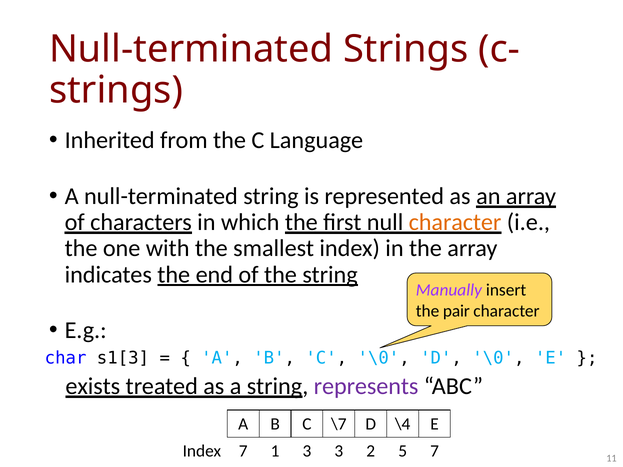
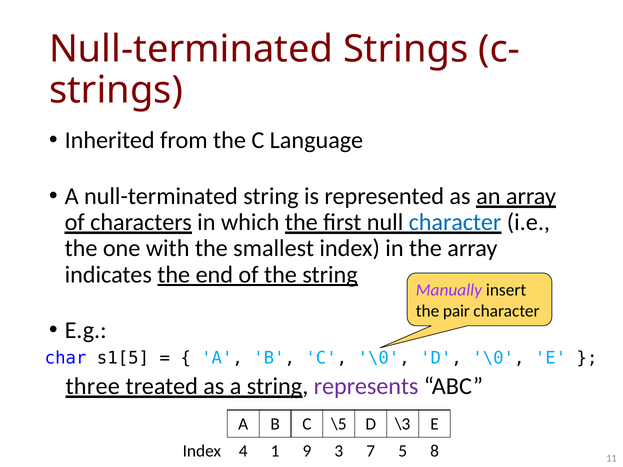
character at (455, 222) colour: orange -> blue
s1[3: s1[3 -> s1[5
exists: exists -> three
\7: \7 -> \5
\4: \4 -> \3
Index 7: 7 -> 4
1 3: 3 -> 9
2: 2 -> 7
5 7: 7 -> 8
